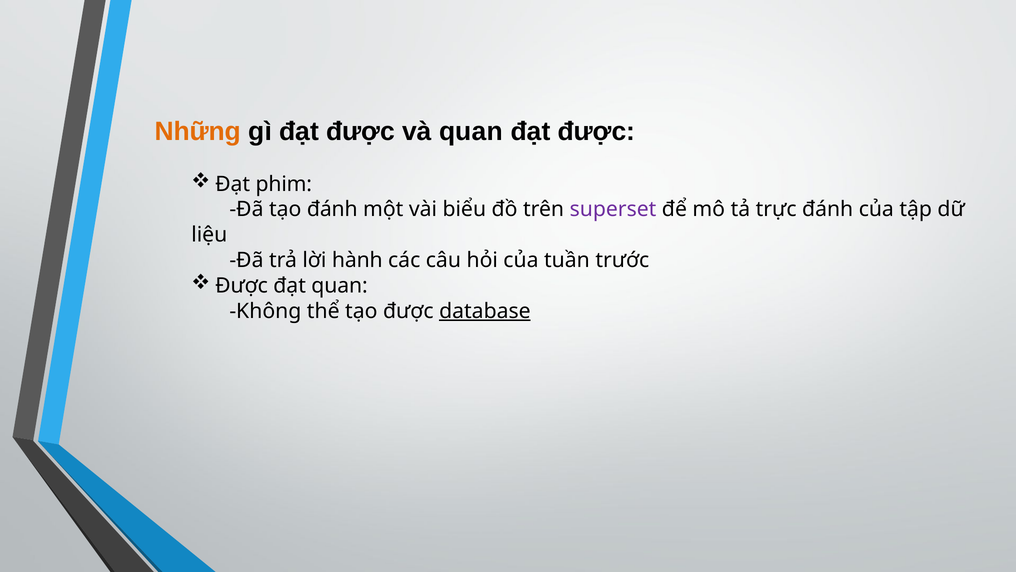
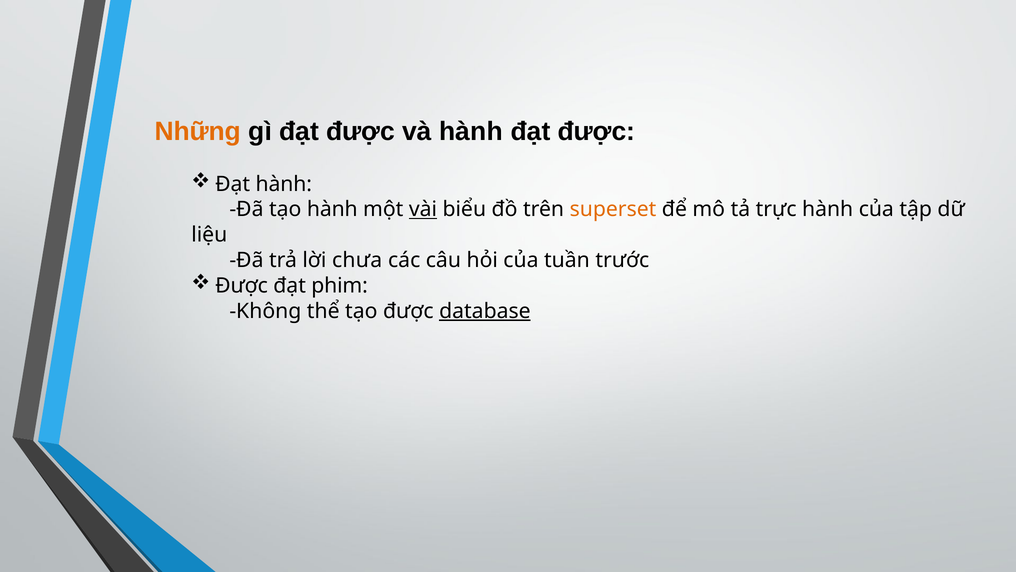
và quan: quan -> hành
Đạt phim: phim -> hành
tạo đánh: đánh -> hành
vài underline: none -> present
superset colour: purple -> orange
trực đánh: đánh -> hành
hành: hành -> chưa
đạt quan: quan -> phim
